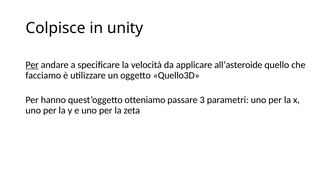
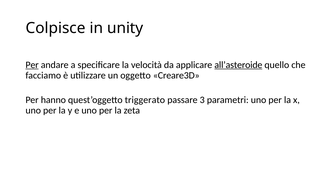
all’asteroide underline: none -> present
Quello3D: Quello3D -> Creare3D
otteniamo: otteniamo -> triggerato
